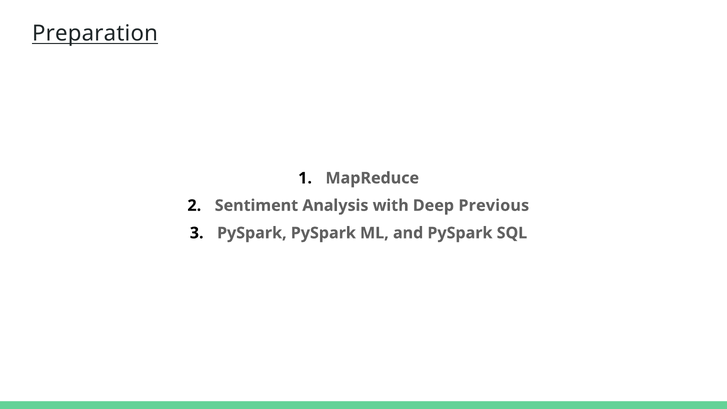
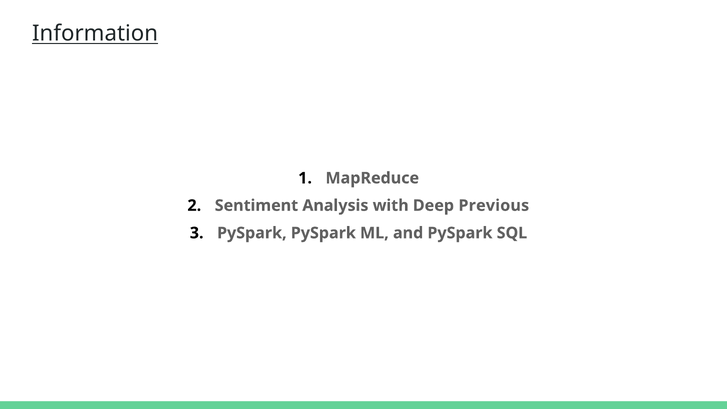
Preparation: Preparation -> Information
